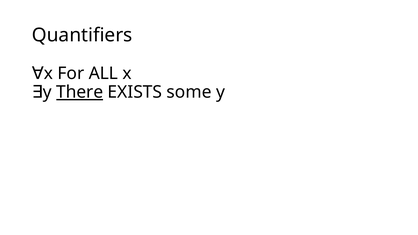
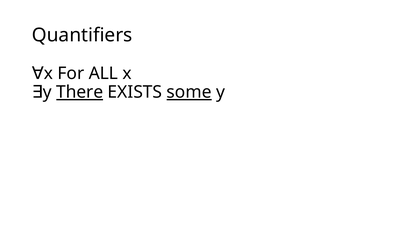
some underline: none -> present
